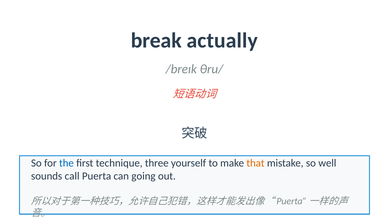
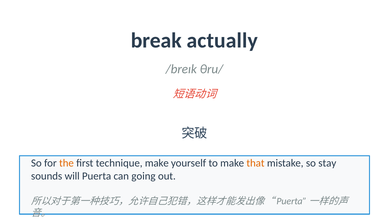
the colour: blue -> orange
technique three: three -> make
well: well -> stay
call: call -> will
